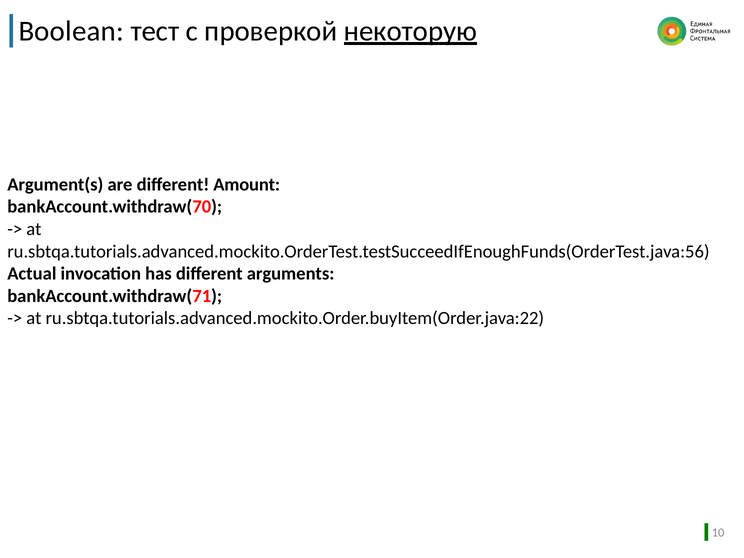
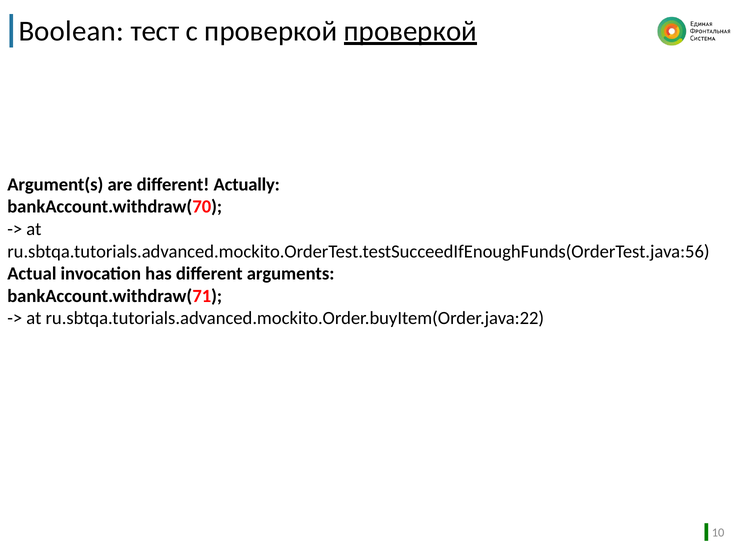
проверкой некоторую: некоторую -> проверкой
Amount: Amount -> Actually
